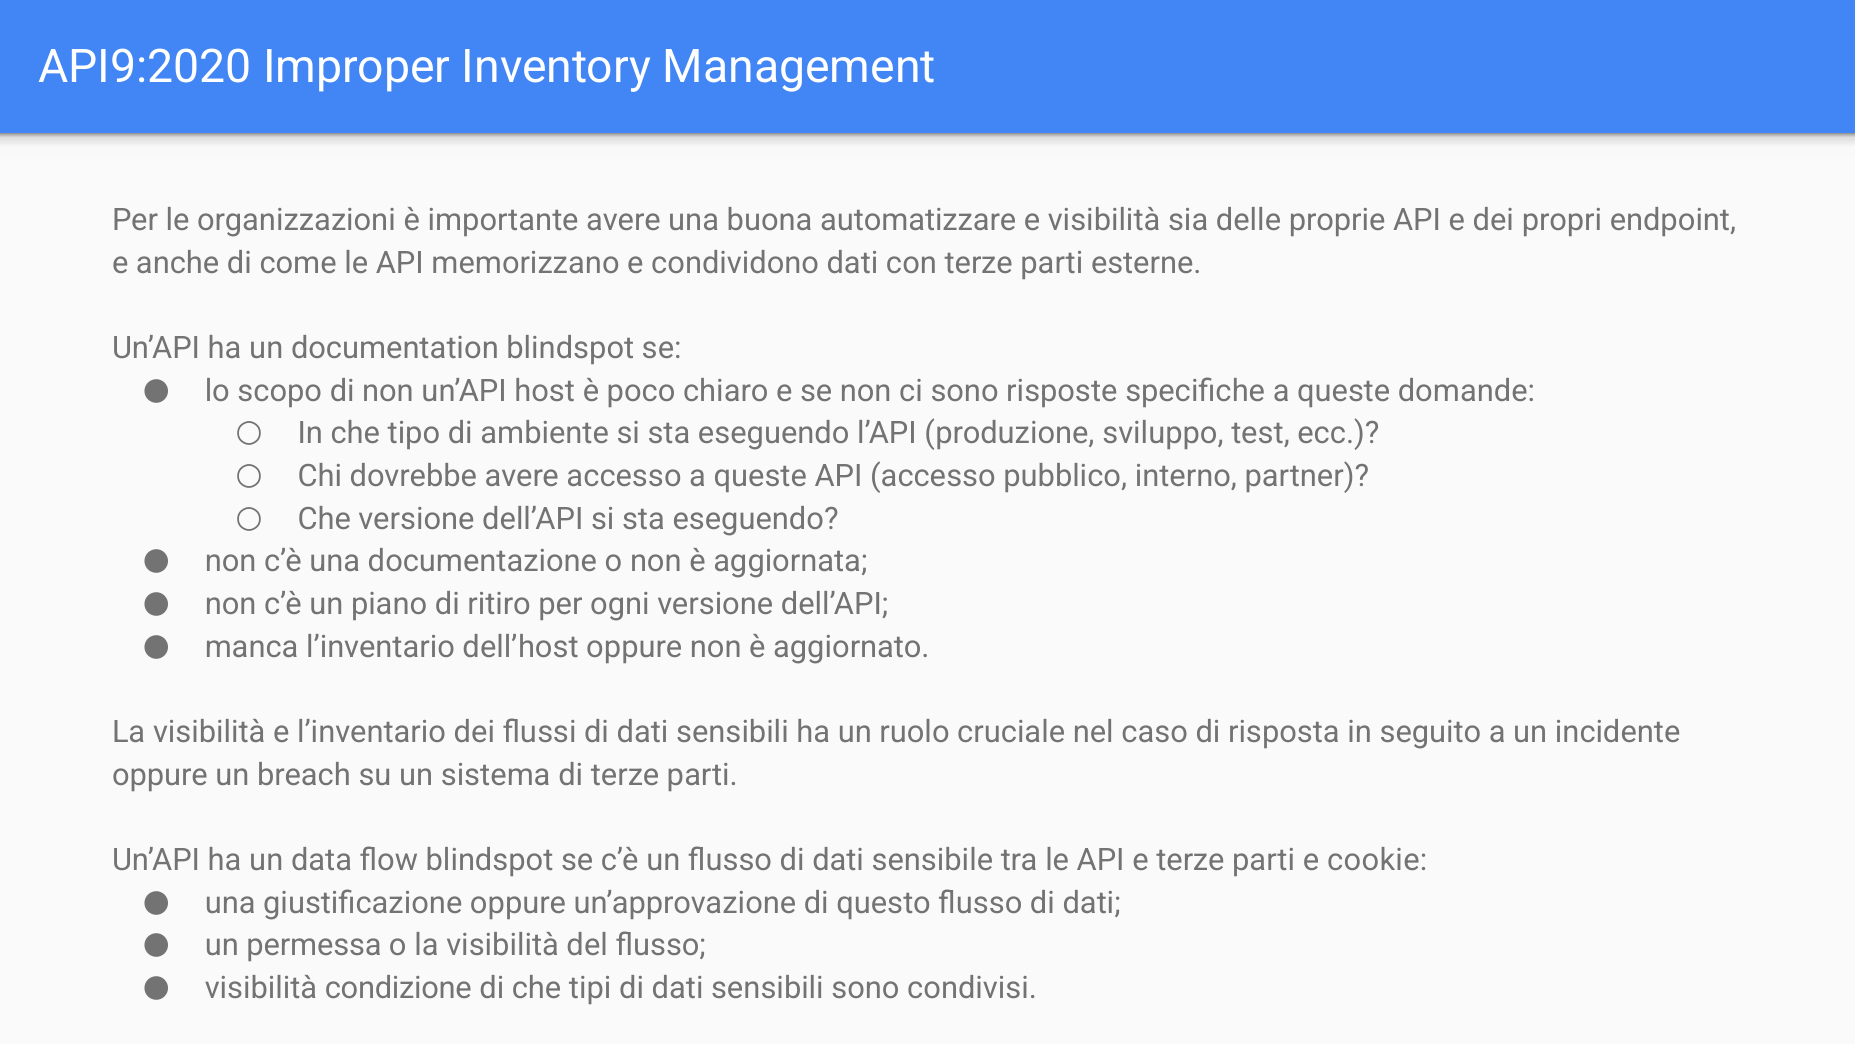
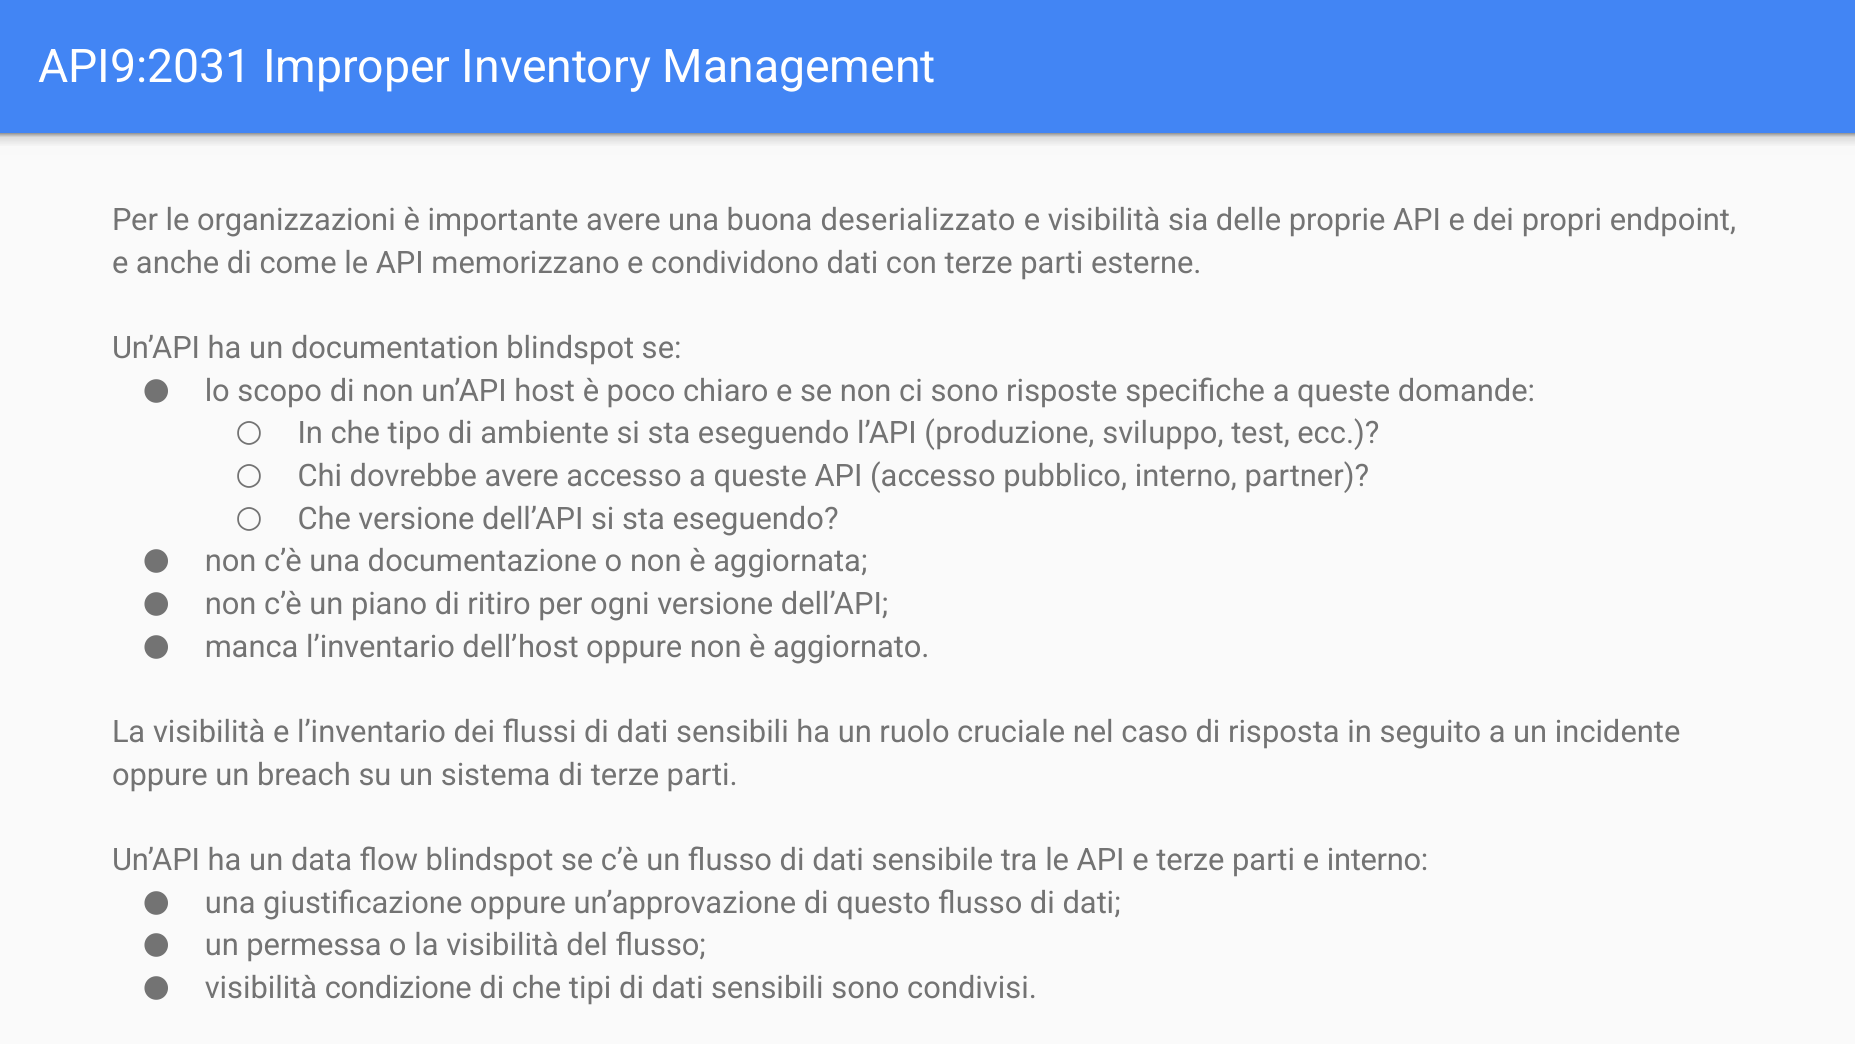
API9:2020: API9:2020 -> API9:2031
automatizzare: automatizzare -> deserializzato
e cookie: cookie -> interno
